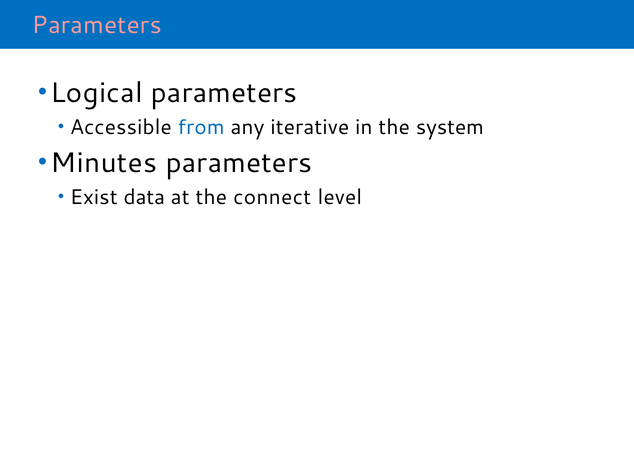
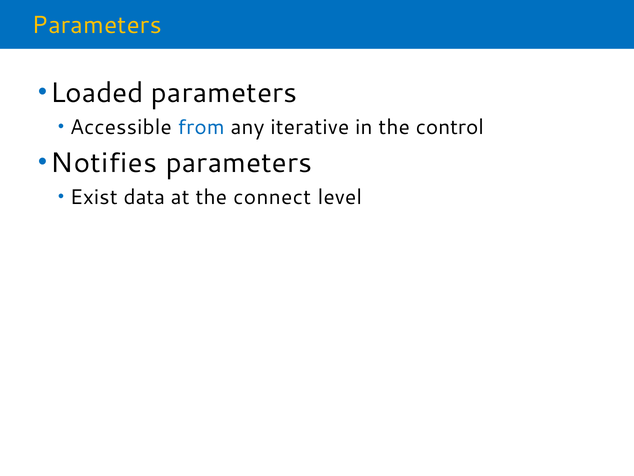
Parameters at (97, 25) colour: pink -> yellow
Logical: Logical -> Loaded
system: system -> control
Minutes: Minutes -> Notifies
